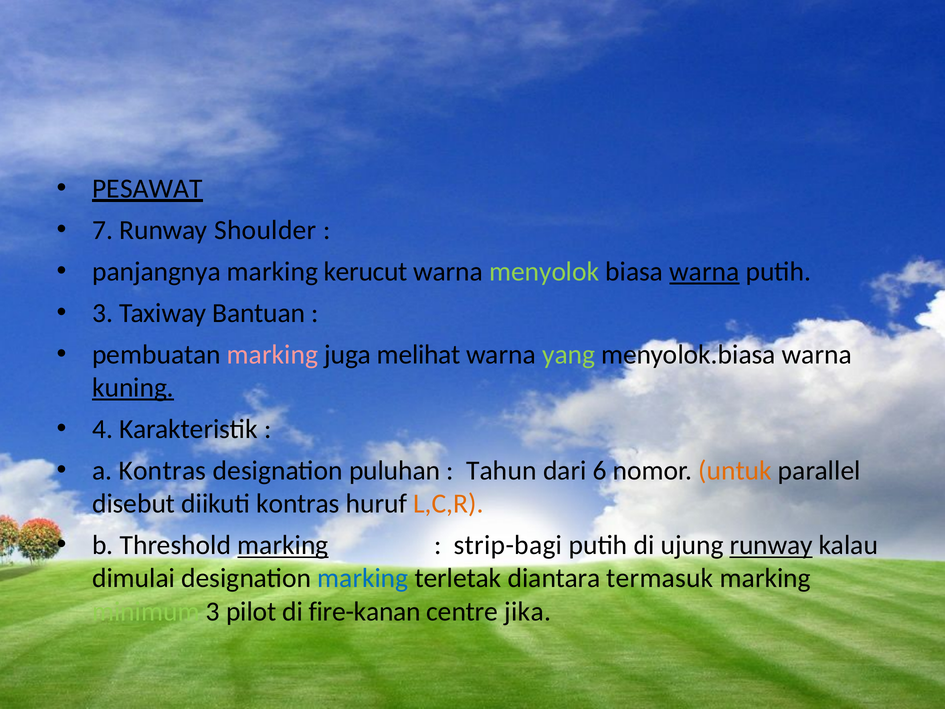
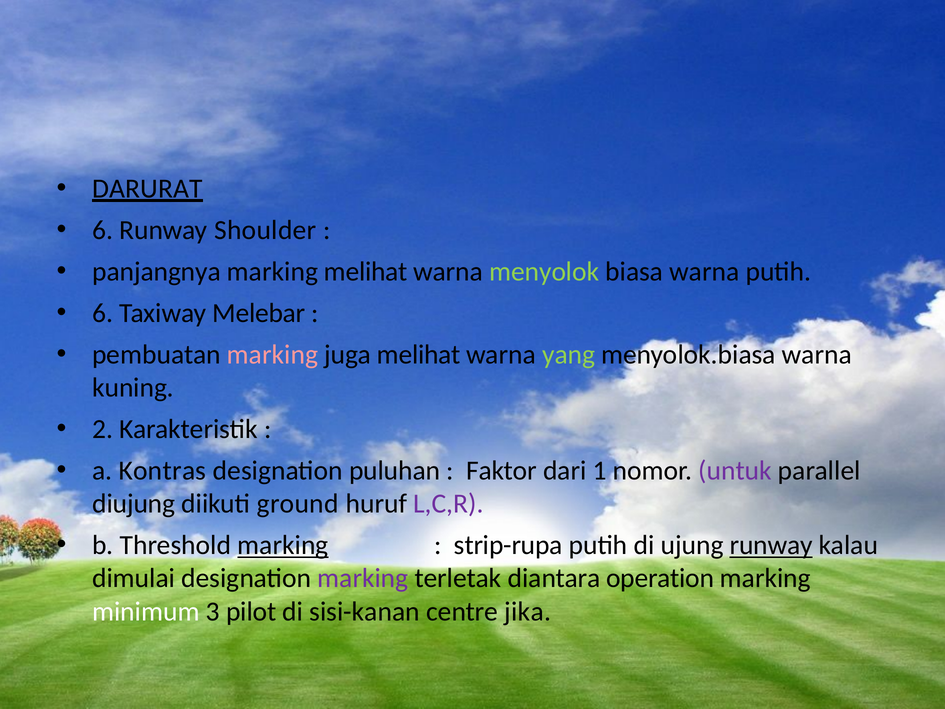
PESAWAT: PESAWAT -> DARURAT
7 at (103, 230): 7 -> 6
marking kerucut: kerucut -> melihat
warna at (704, 272) underline: present -> none
3 at (103, 313): 3 -> 6
Bantuan: Bantuan -> Melebar
kuning underline: present -> none
4: 4 -> 2
Tahun: Tahun -> Faktor
6: 6 -> 1
untuk colour: orange -> purple
disebut: disebut -> diujung
diikuti kontras: kontras -> ground
L,C,R colour: orange -> purple
strip-bagi: strip-bagi -> strip-rupa
marking at (363, 578) colour: blue -> purple
termasuk: termasuk -> operation
minimum colour: light green -> white
fire-kanan: fire-kanan -> sisi-kanan
